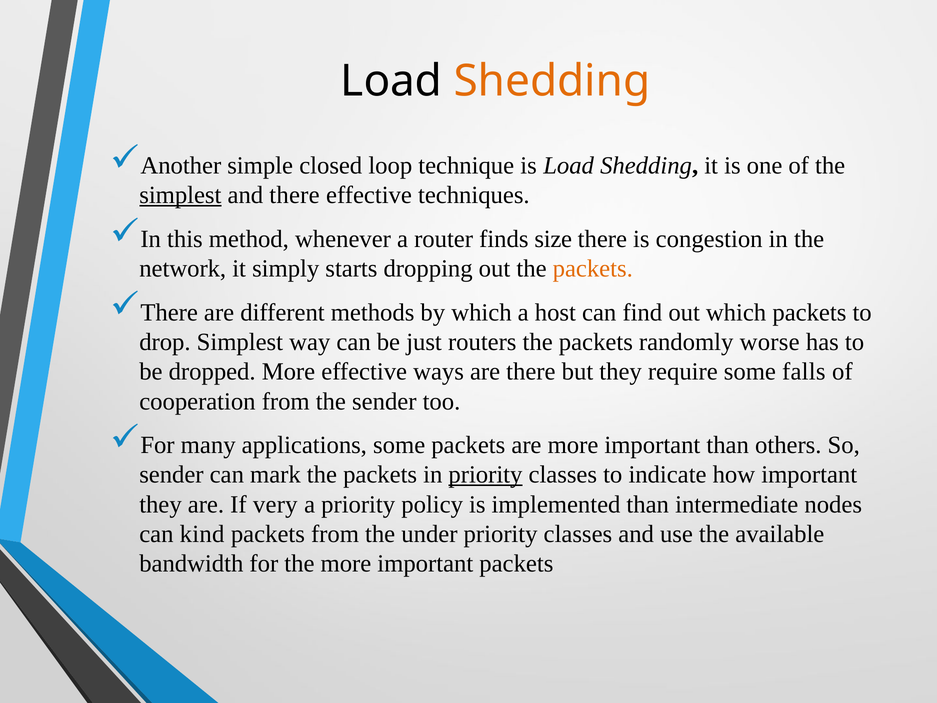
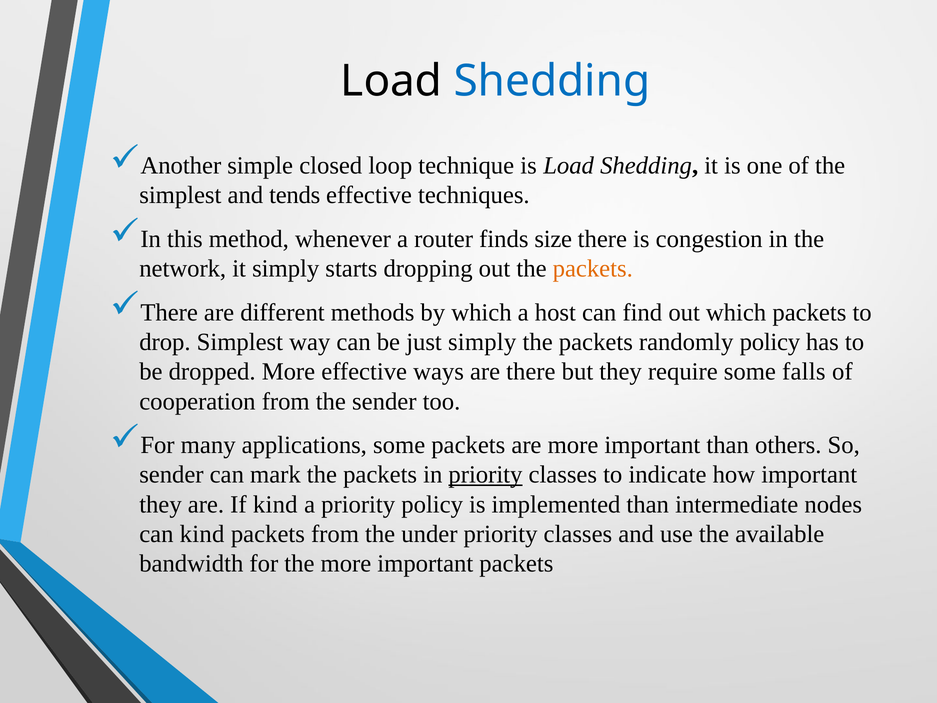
Shedding at (552, 81) colour: orange -> blue
simplest at (180, 195) underline: present -> none
and there: there -> tends
just routers: routers -> simply
randomly worse: worse -> policy
If very: very -> kind
